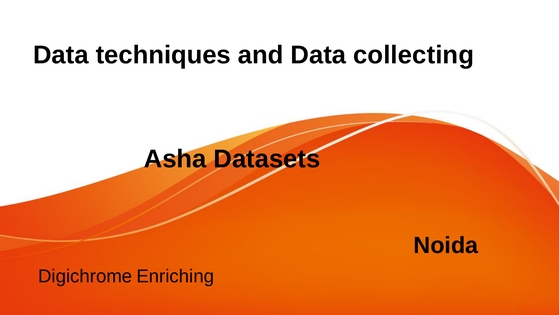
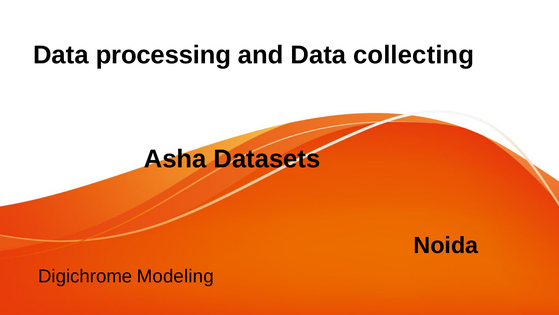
techniques: techniques -> processing
Enriching: Enriching -> Modeling
